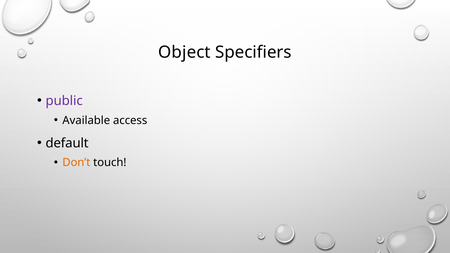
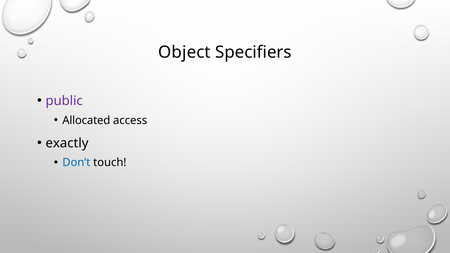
Available: Available -> Allocated
default: default -> exactly
Don’t colour: orange -> blue
